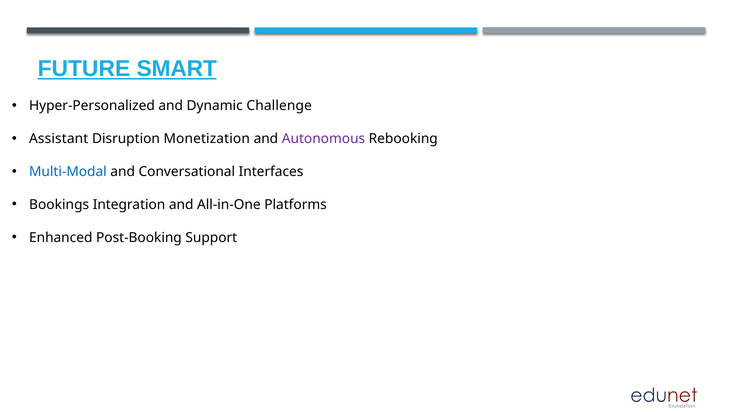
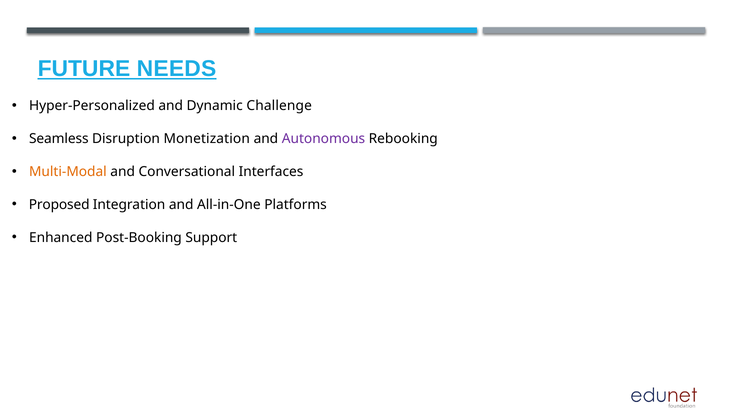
SMART: SMART -> NEEDS
Assistant: Assistant -> Seamless
Multi-Modal colour: blue -> orange
Bookings: Bookings -> Proposed
